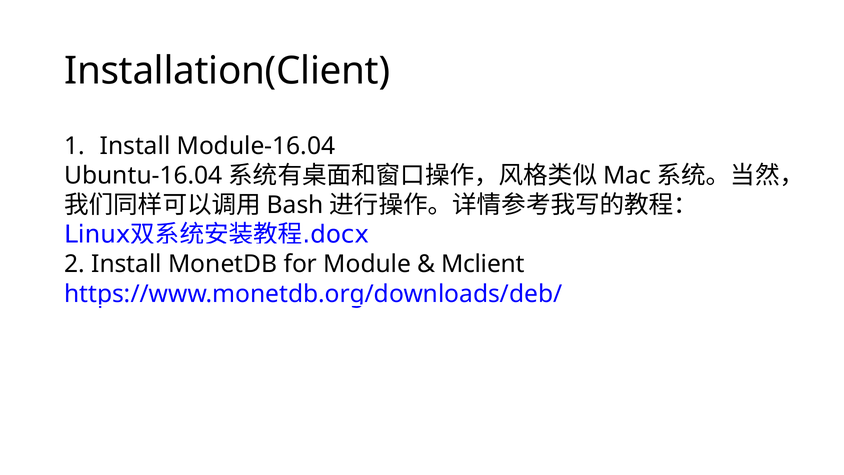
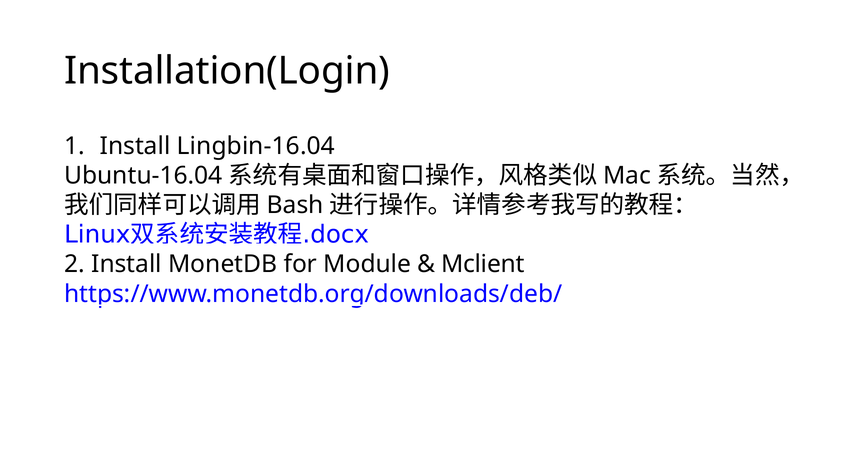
Installation(Client: Installation(Client -> Installation(Login
Module-16.04: Module-16.04 -> Lingbin-16.04
